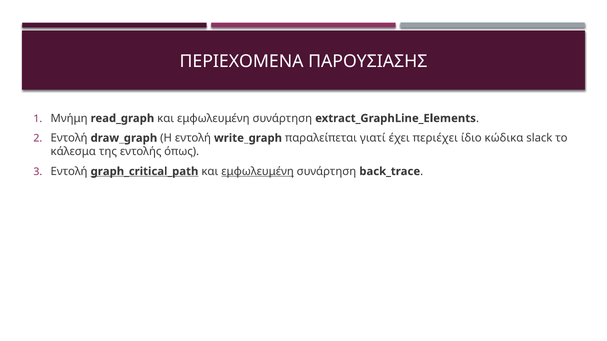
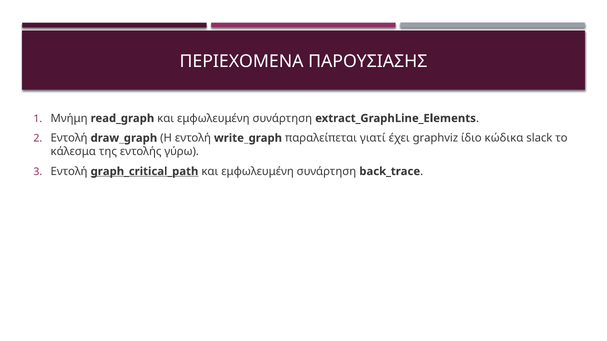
περιέχει: περιέχει -> graphviz
όπως: όπως -> γύρω
εμφωλευμένη at (258, 172) underline: present -> none
